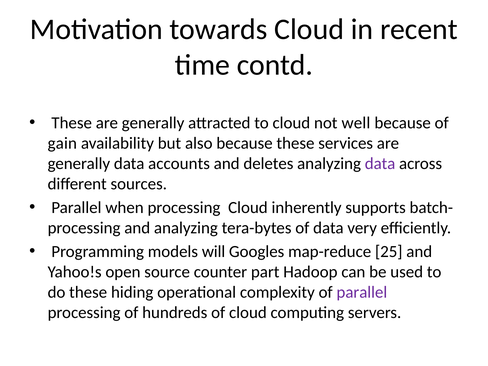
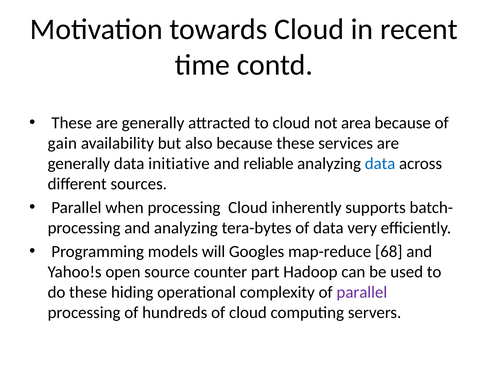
well: well -> area
accounts: accounts -> initiative
deletes: deletes -> reliable
data at (380, 164) colour: purple -> blue
25: 25 -> 68
